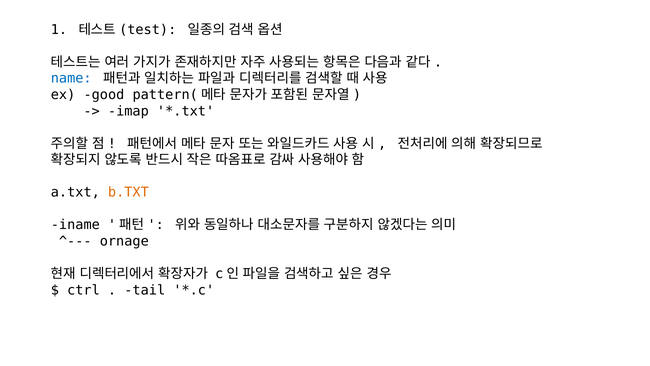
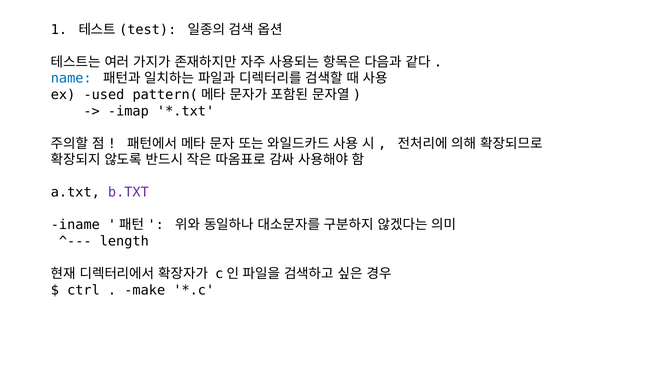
good: good -> used
b.TXT colour: orange -> purple
ornage: ornage -> length
tail: tail -> make
